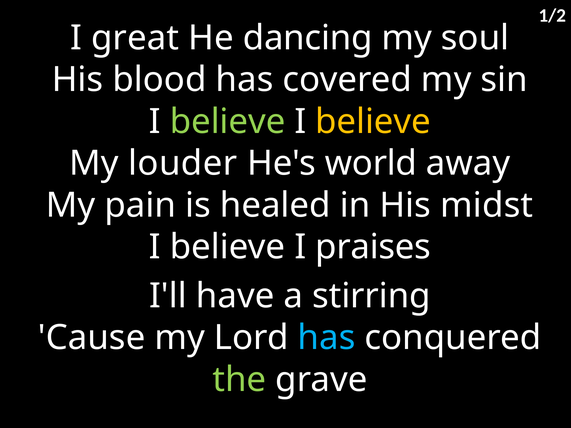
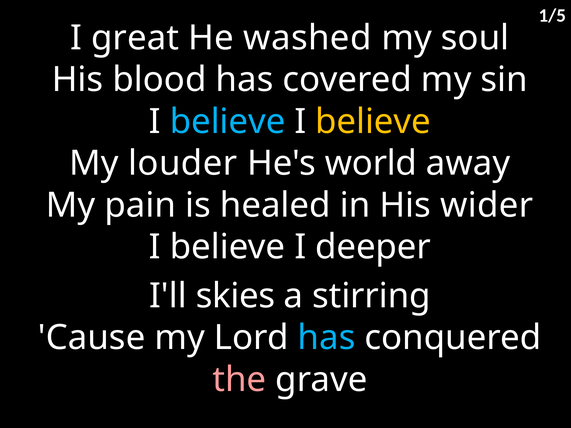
1/2: 1/2 -> 1/5
dancing: dancing -> washed
believe at (228, 122) colour: light green -> light blue
midst: midst -> wider
praises: praises -> deeper
have: have -> skies
the colour: light green -> pink
